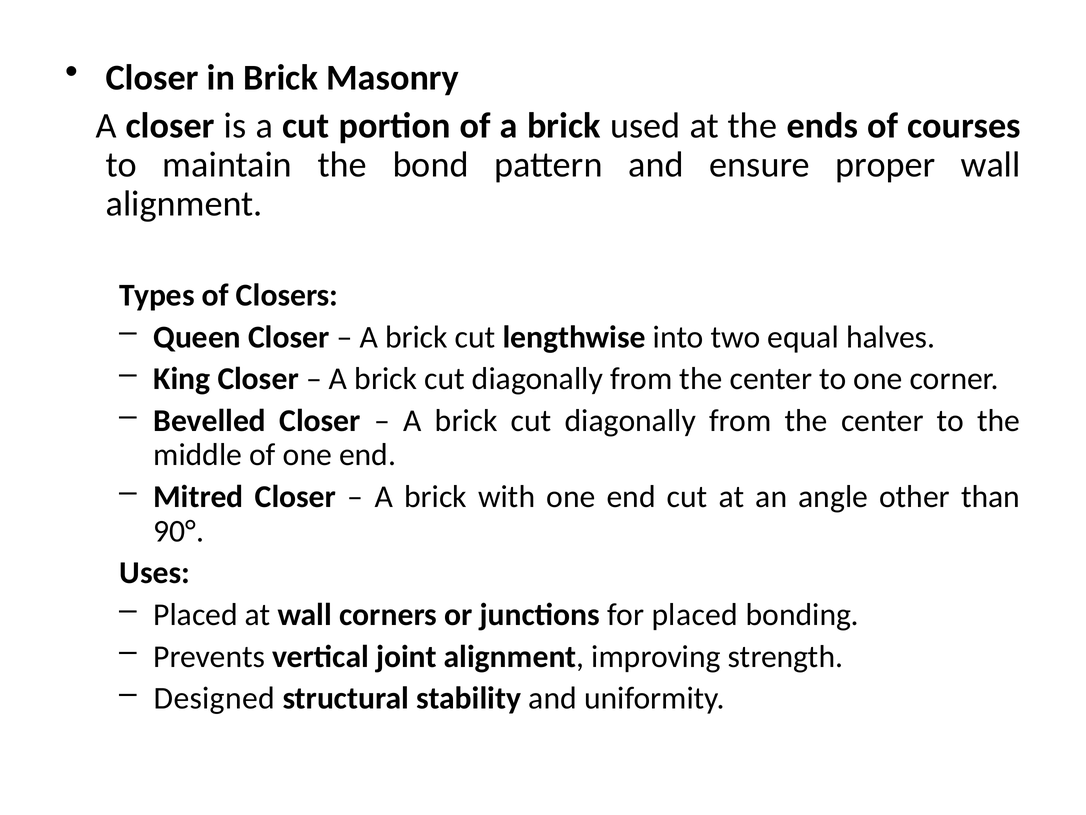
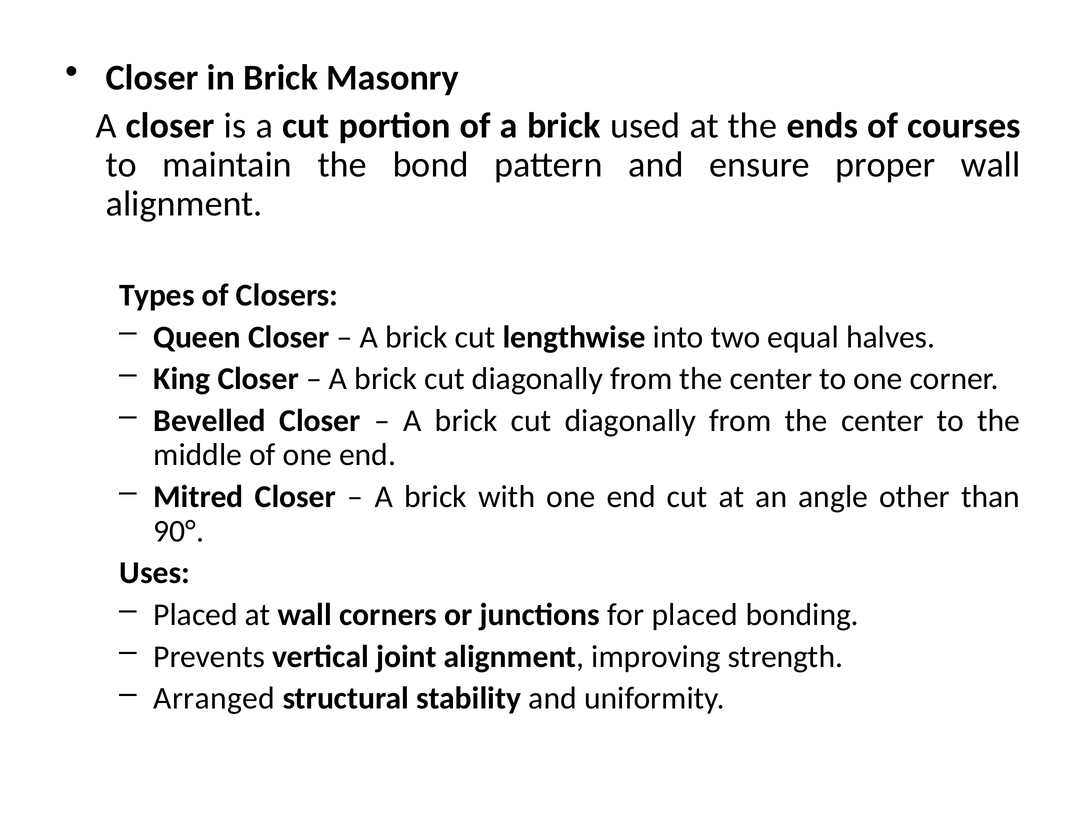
Designed: Designed -> Arranged
